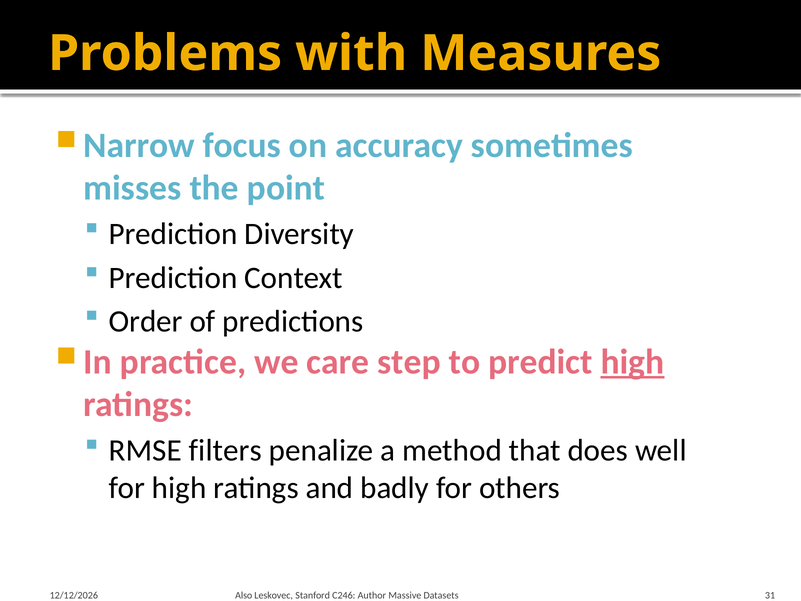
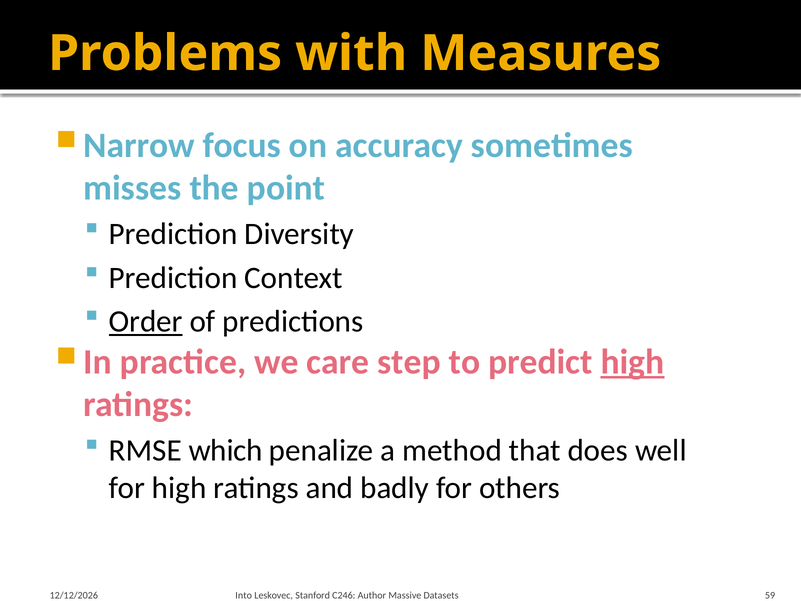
Order underline: none -> present
filters: filters -> which
Also: Also -> Into
31: 31 -> 59
